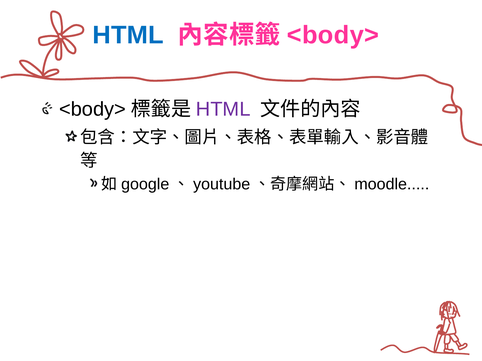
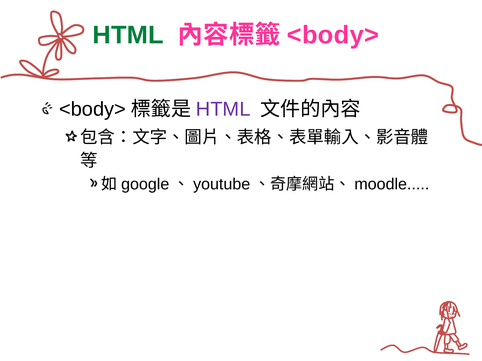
HTML at (128, 35) colour: blue -> green
